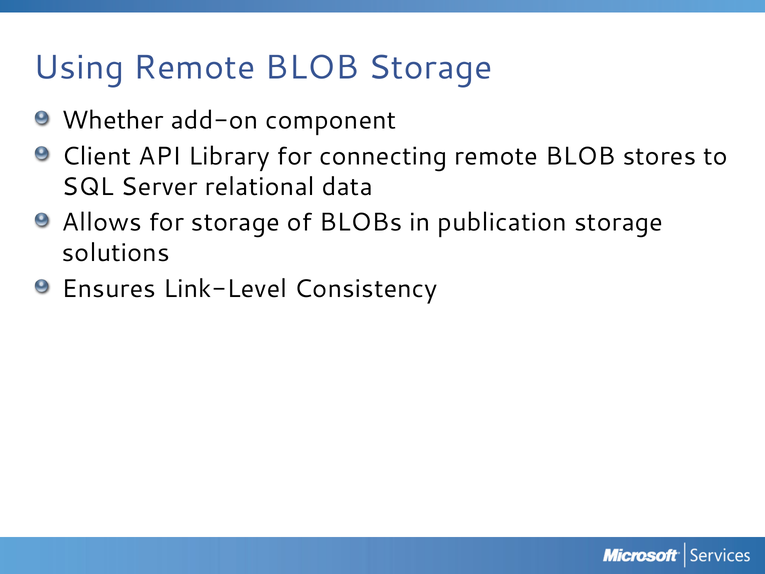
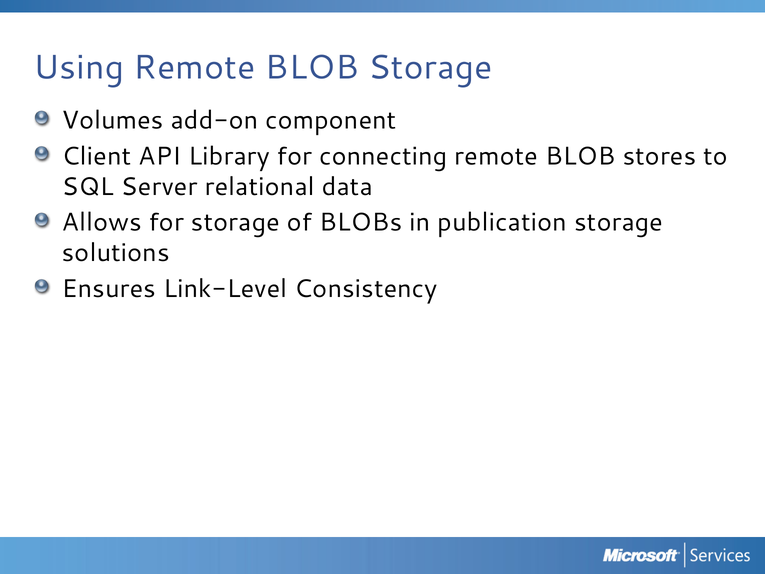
Whether: Whether -> Volumes
